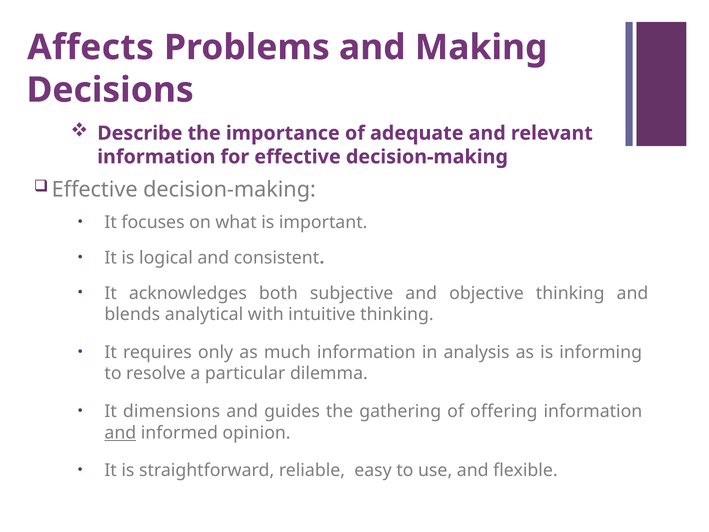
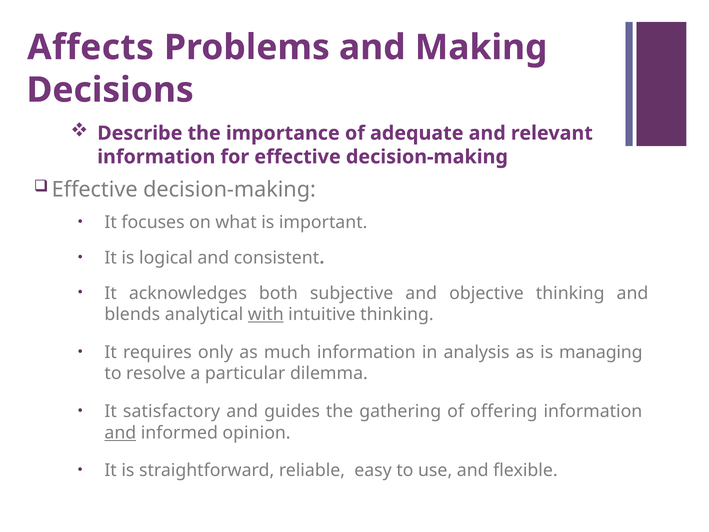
with underline: none -> present
informing: informing -> managing
dimensions: dimensions -> satisfactory
